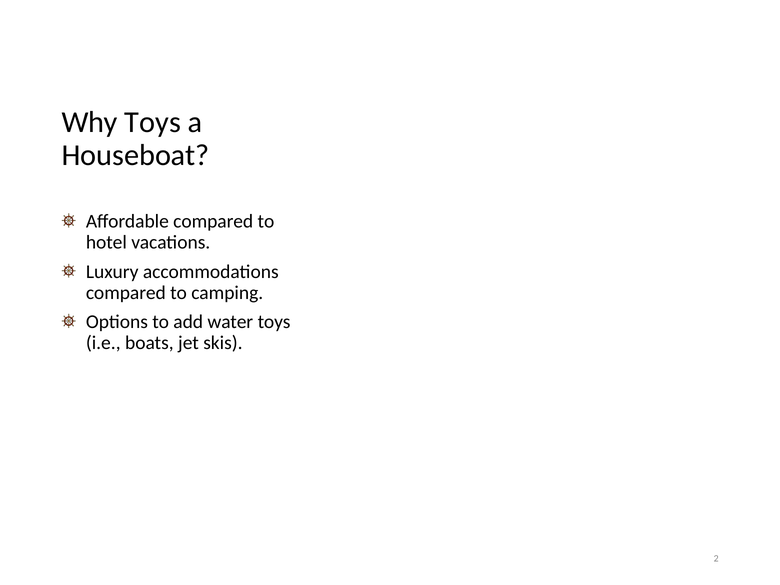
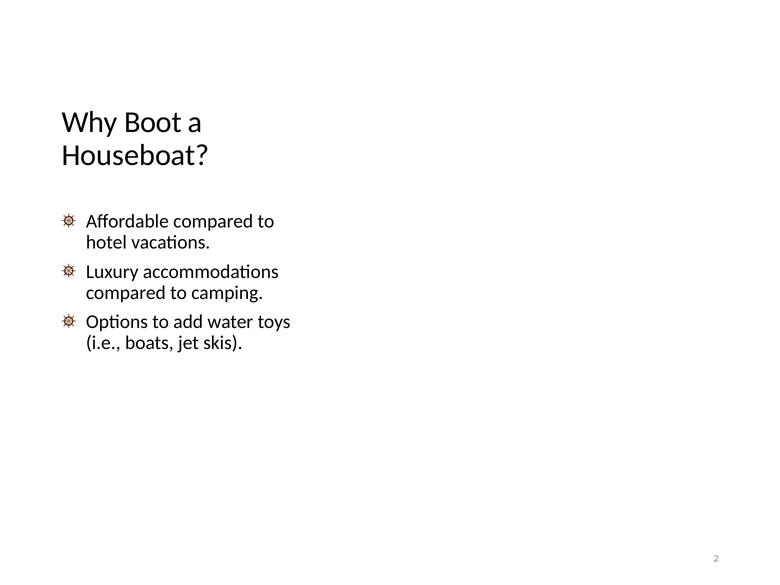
Why Toys: Toys -> Boot
